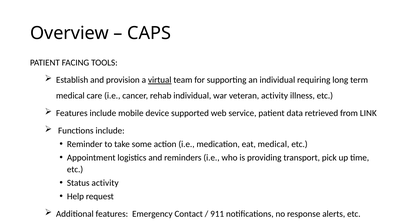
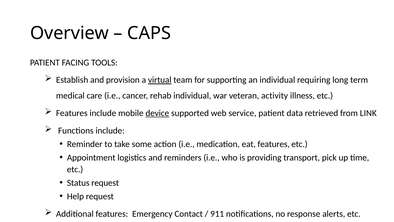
device underline: none -> present
eat medical: medical -> features
Status activity: activity -> request
